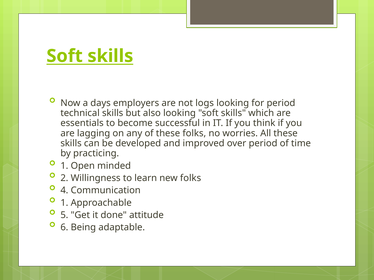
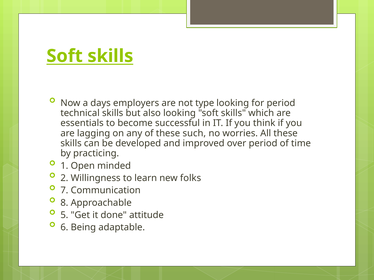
logs: logs -> type
these folks: folks -> such
4: 4 -> 7
1 at (64, 203): 1 -> 8
